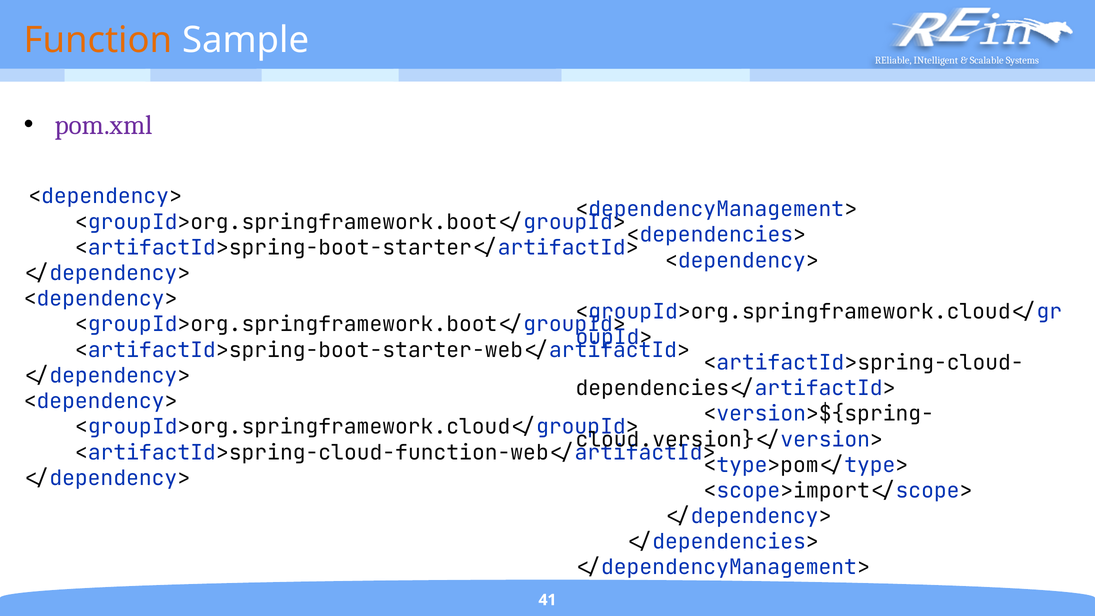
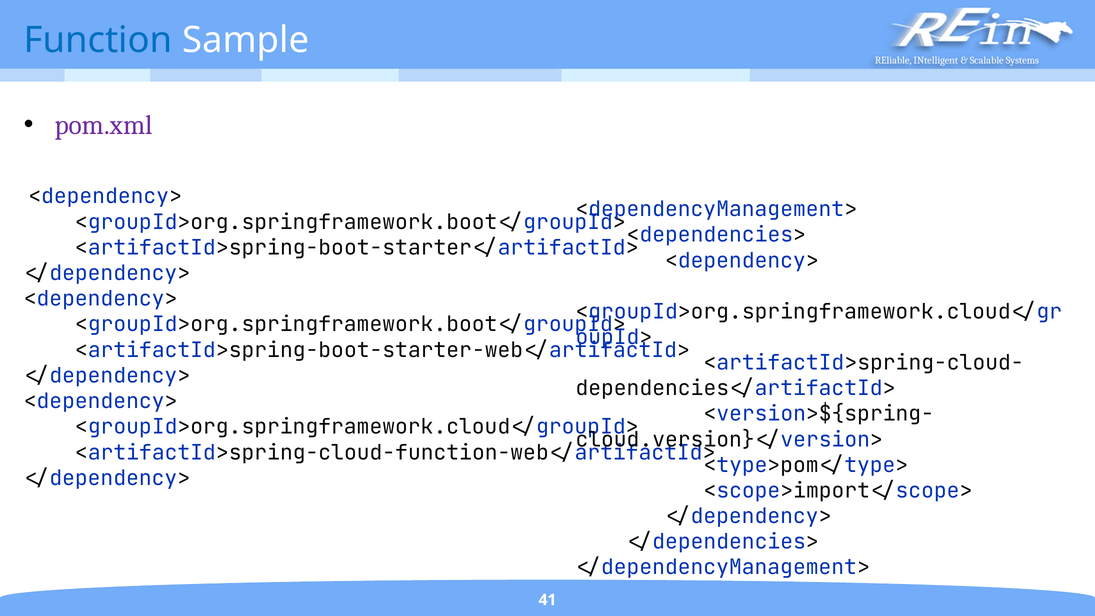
Function colour: orange -> blue
